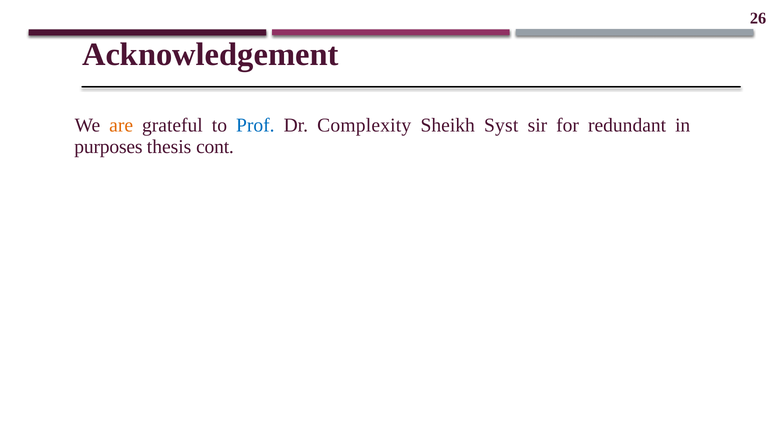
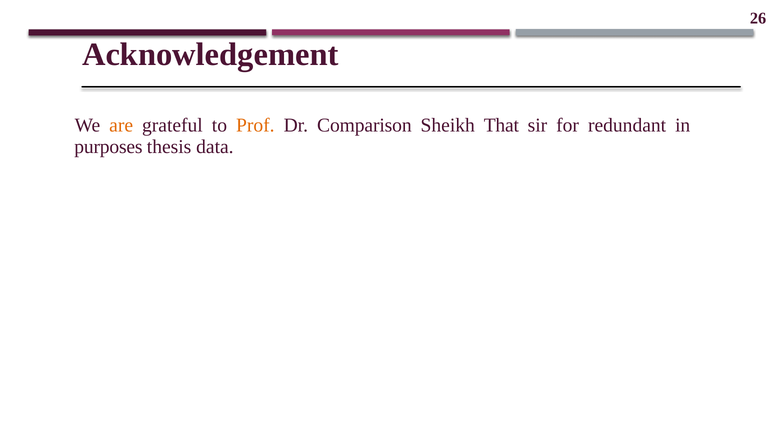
Prof colour: blue -> orange
Complexity: Complexity -> Comparison
Syst: Syst -> That
cont: cont -> data
